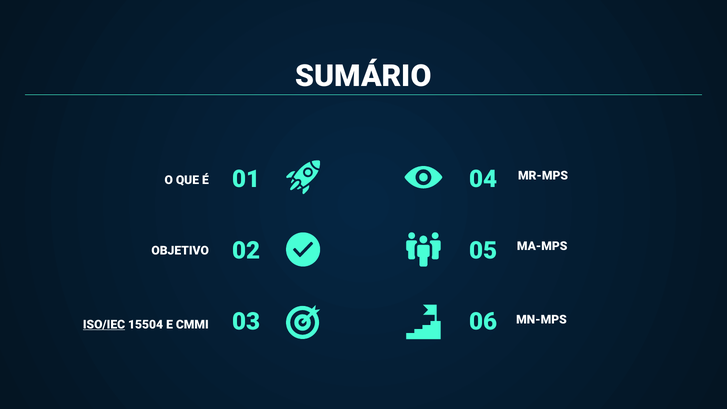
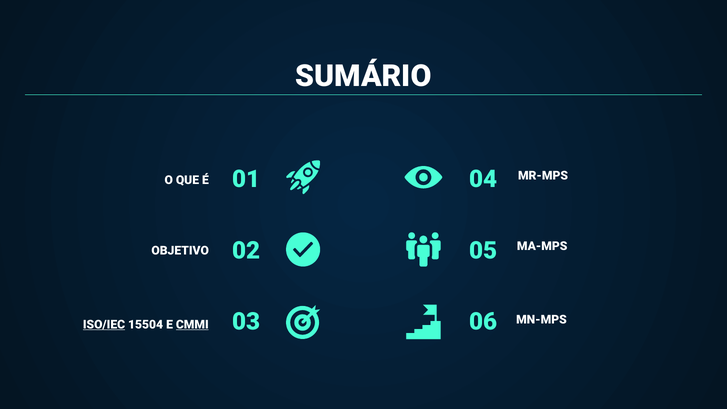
CMMI underline: none -> present
